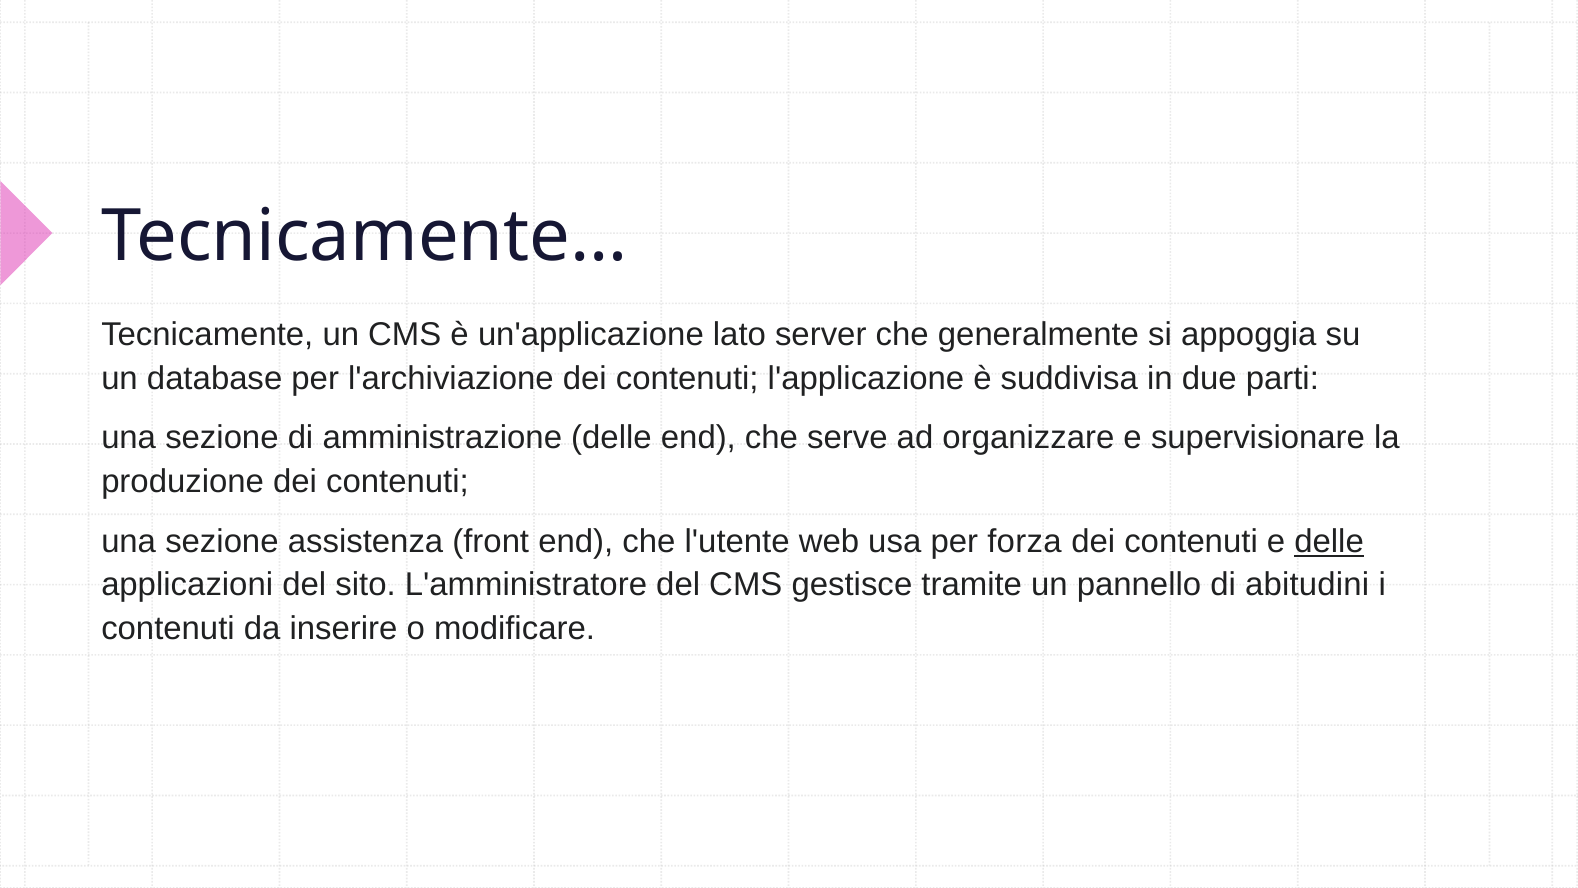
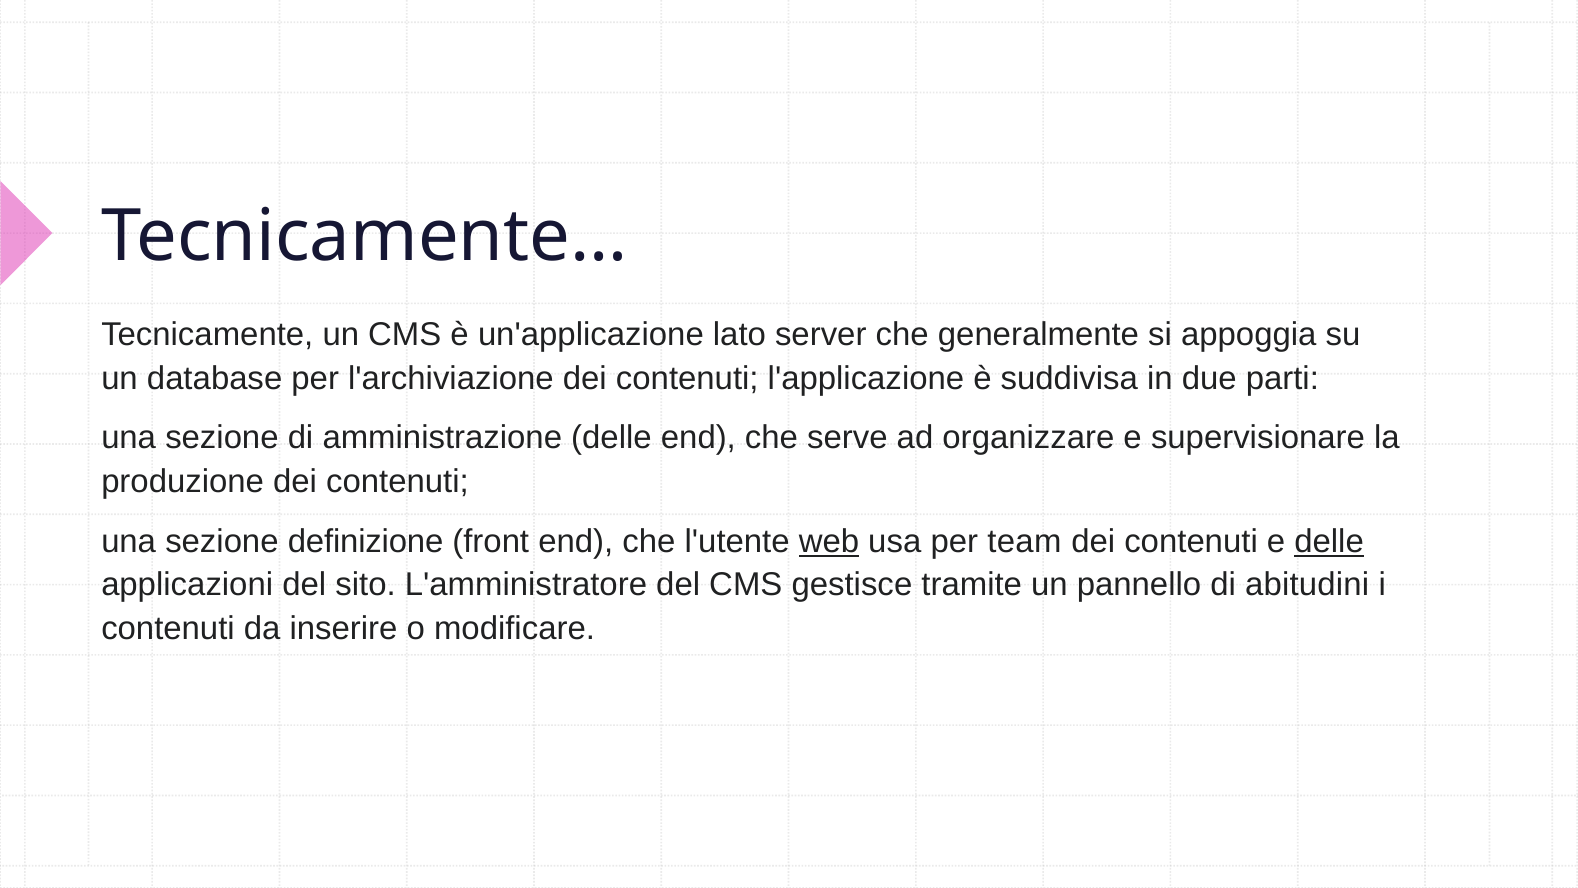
assistenza: assistenza -> definizione
web underline: none -> present
forza: forza -> team
